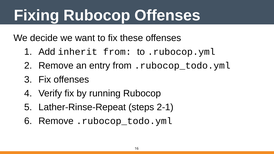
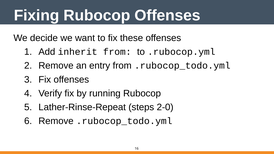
2-1: 2-1 -> 2-0
